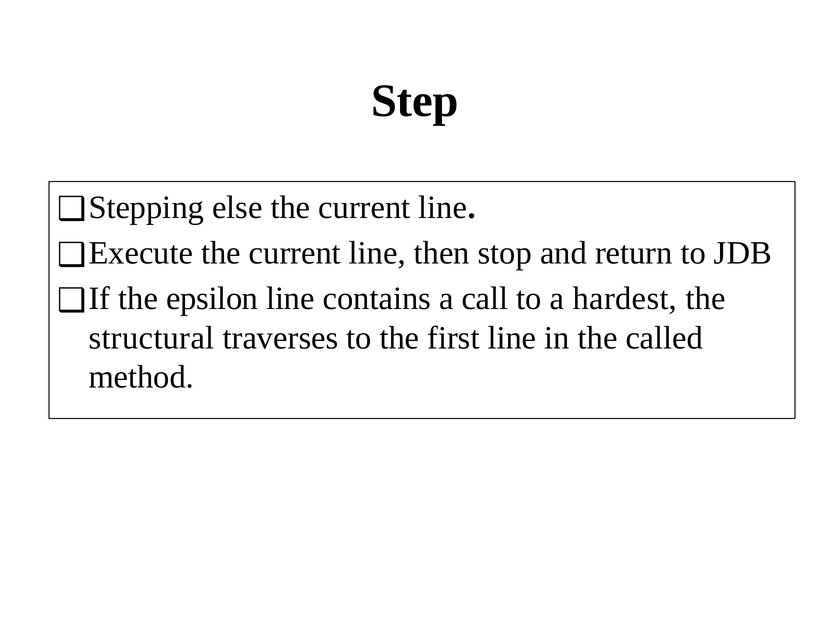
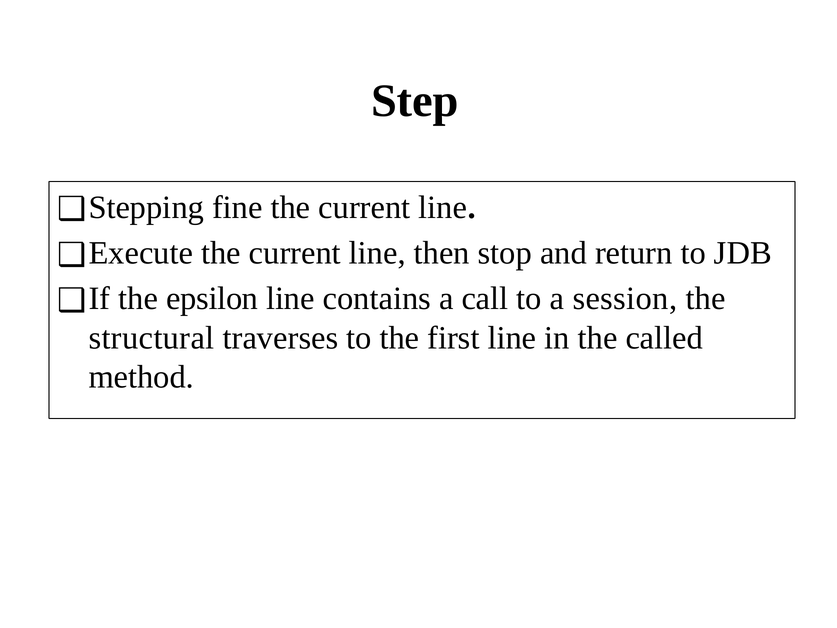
else: else -> fine
hardest: hardest -> session
